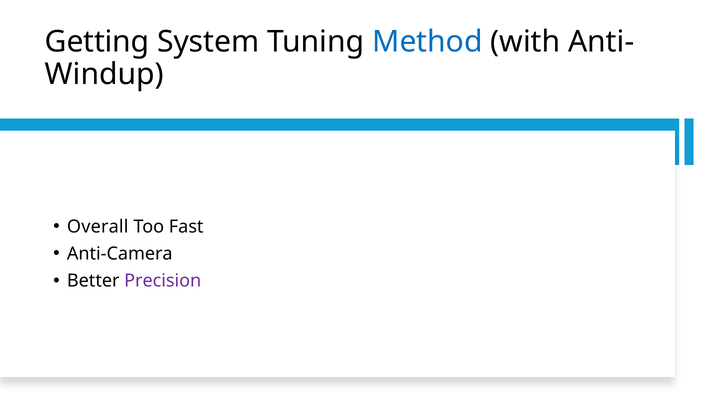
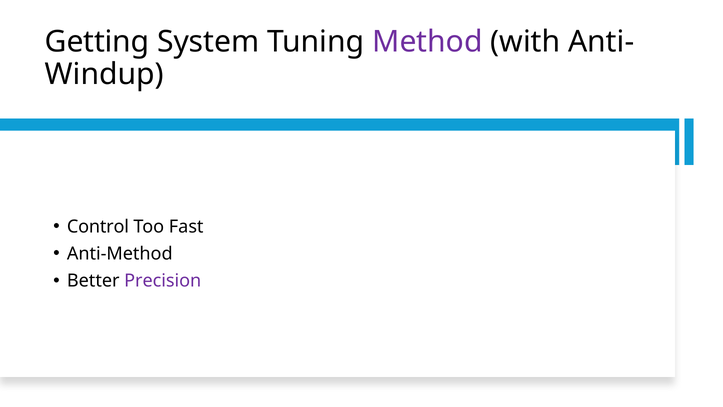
Method colour: blue -> purple
Overall: Overall -> Control
Anti-Camera: Anti-Camera -> Anti-Method
